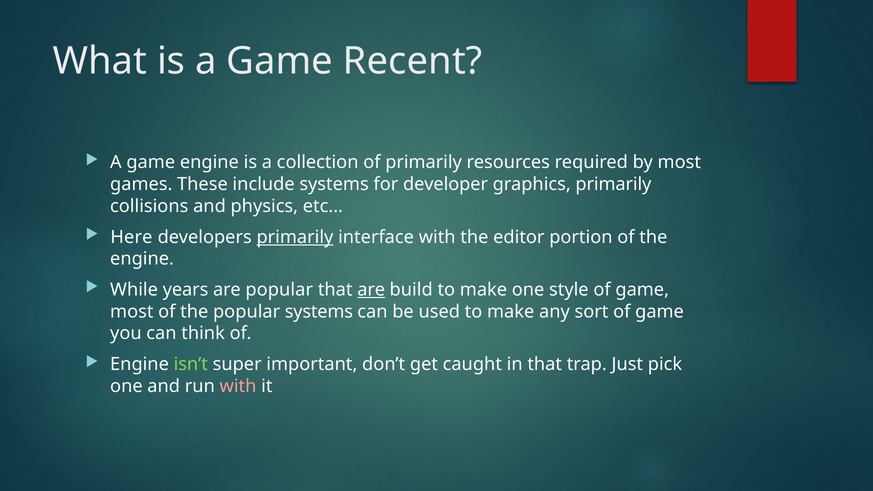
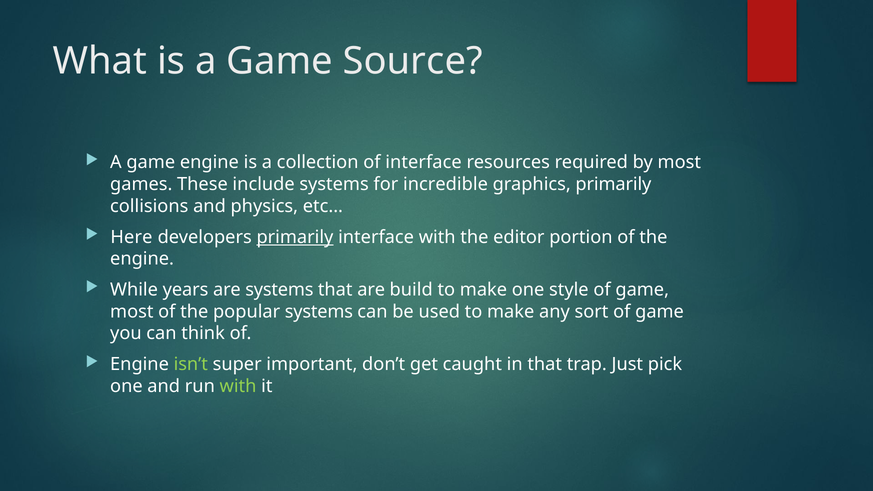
Recent: Recent -> Source
of primarily: primarily -> interface
developer: developer -> incredible
are popular: popular -> systems
are at (371, 290) underline: present -> none
with at (238, 386) colour: pink -> light green
